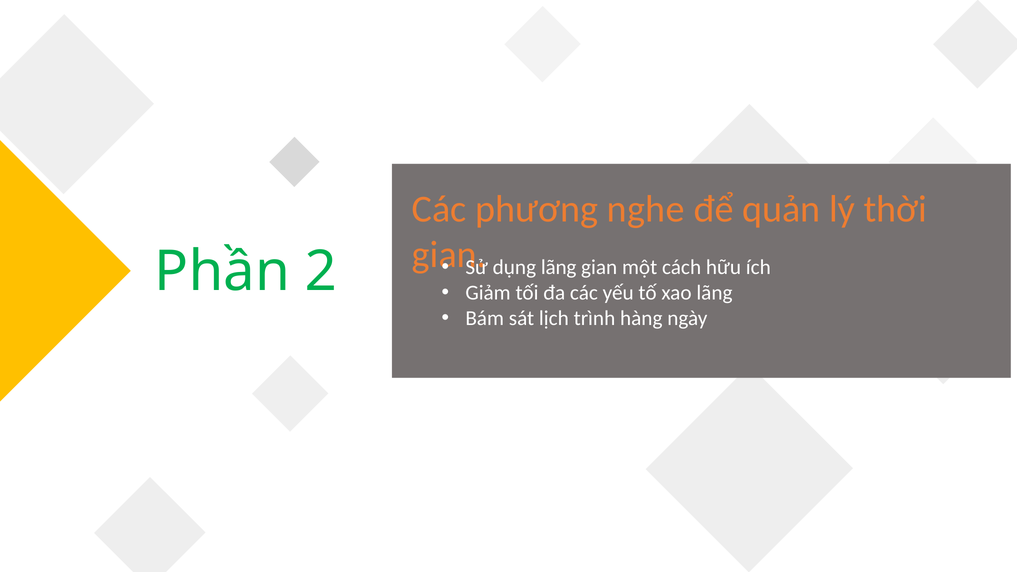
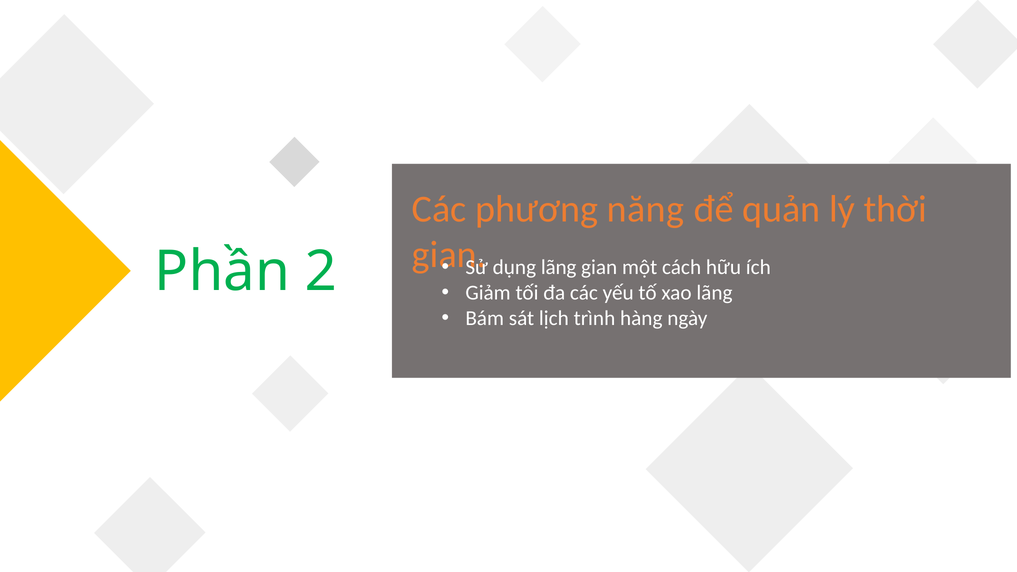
nghe: nghe -> năng
